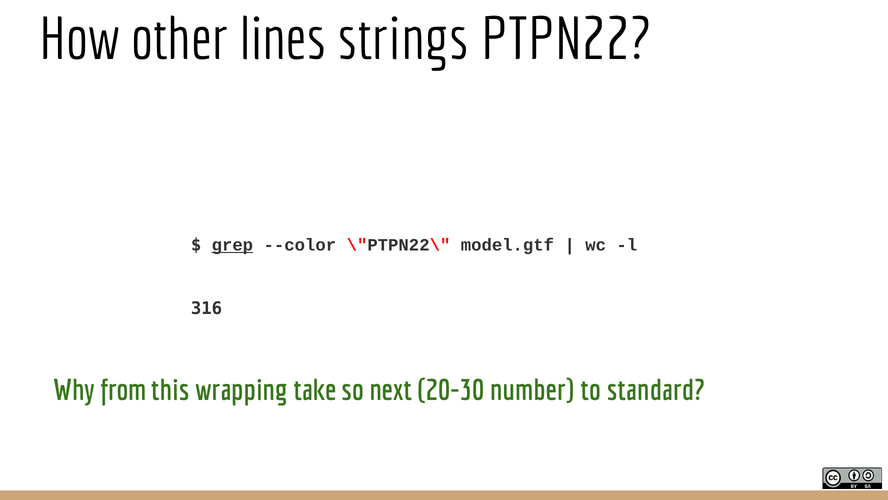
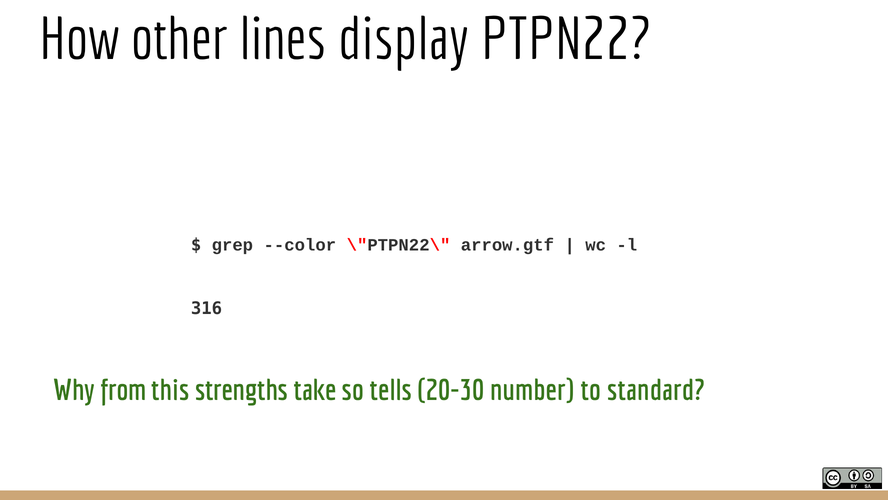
strings: strings -> display
grep underline: present -> none
model.gtf: model.gtf -> arrow.gtf
wrapping: wrapping -> strengths
next: next -> tells
